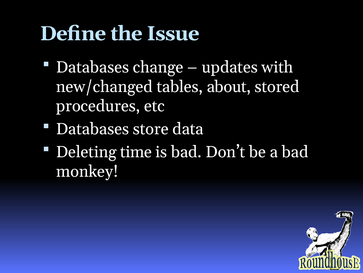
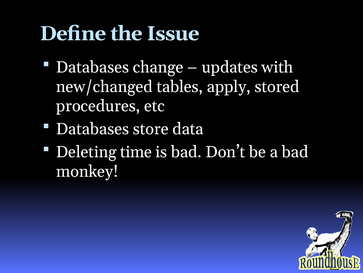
about: about -> apply
